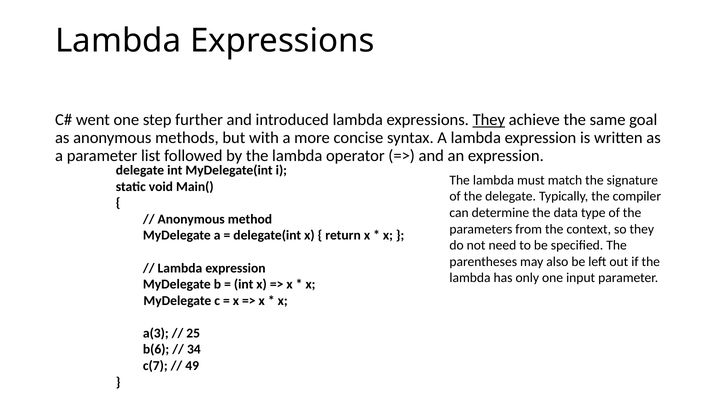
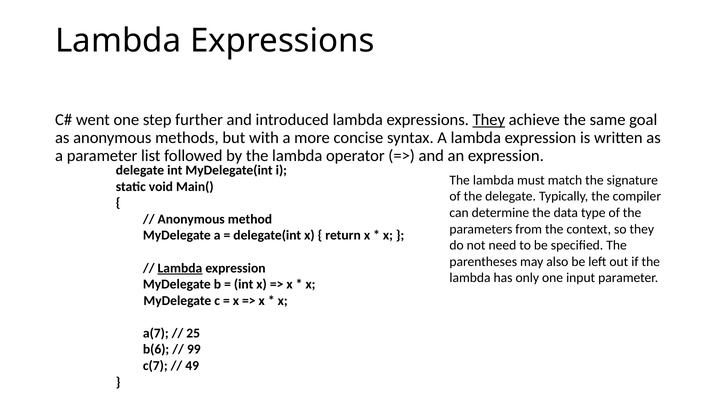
Lambda at (180, 268) underline: none -> present
a(3: a(3 -> a(7
34: 34 -> 99
